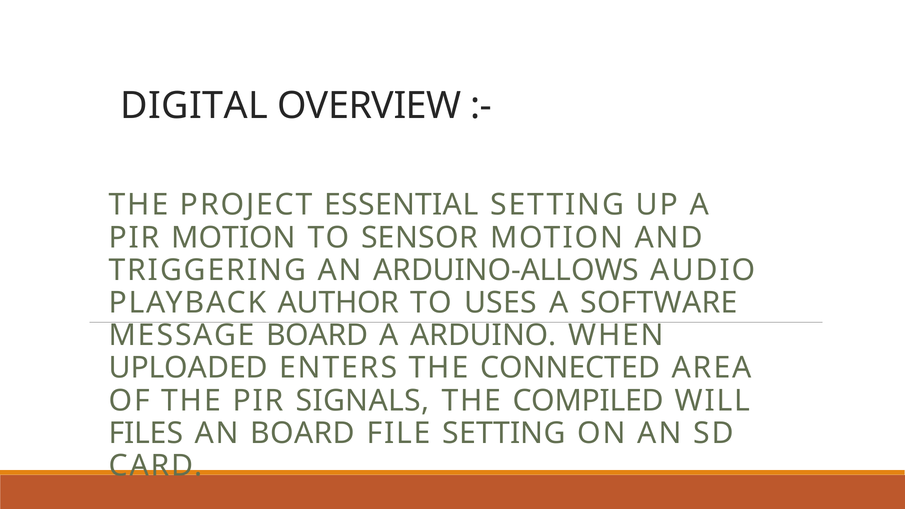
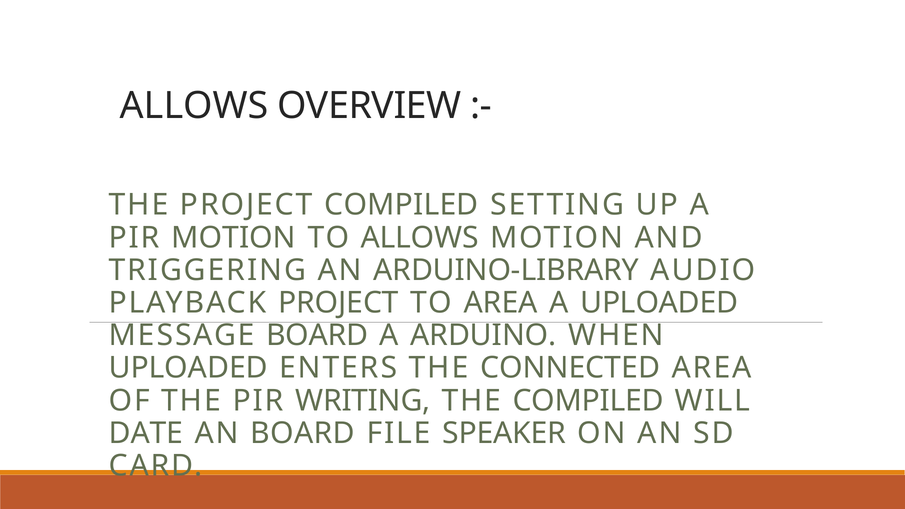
DIGITAL at (194, 106): DIGITAL -> ALLOWS
PROJECT ESSENTIAL: ESSENTIAL -> COMPILED
TO SENSOR: SENSOR -> ALLOWS
ARDUINO-ALLOWS: ARDUINO-ALLOWS -> ARDUINO-LIBRARY
PLAYBACK AUTHOR: AUTHOR -> PROJECT
TO USES: USES -> AREA
A SOFTWARE: SOFTWARE -> UPLOADED
SIGNALS: SIGNALS -> WRITING
FILES: FILES -> DATE
FILE SETTING: SETTING -> SPEAKER
